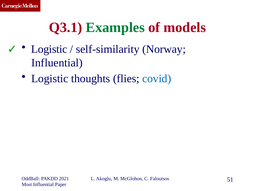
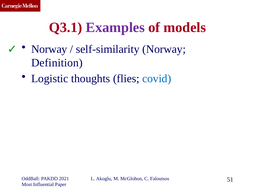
Examples colour: green -> purple
Logistic at (49, 49): Logistic -> Norway
Influential at (57, 63): Influential -> Definition
